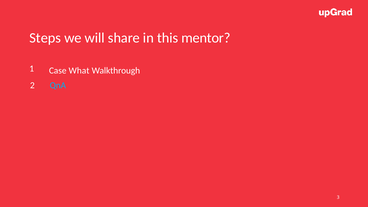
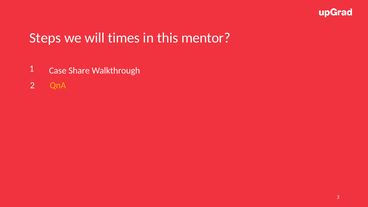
share: share -> times
What: What -> Share
QnA colour: light blue -> yellow
